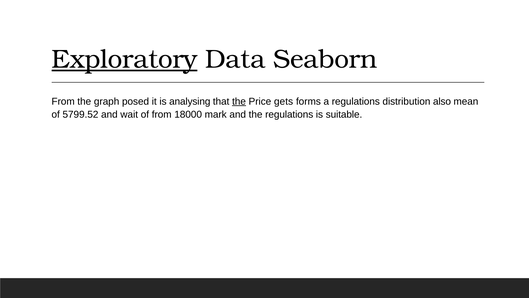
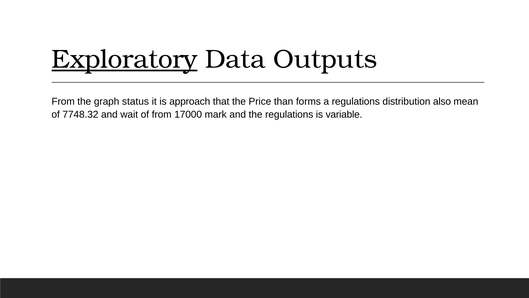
Seaborn: Seaborn -> Outputs
posed: posed -> status
analysing: analysing -> approach
the at (239, 101) underline: present -> none
gets: gets -> than
5799.52: 5799.52 -> 7748.32
18000: 18000 -> 17000
suitable: suitable -> variable
